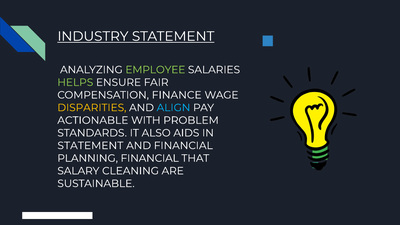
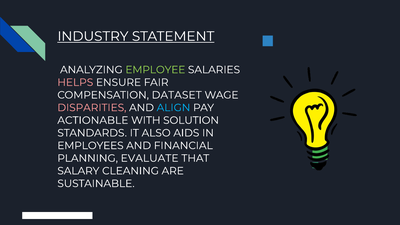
HELPS colour: light green -> pink
FINANCE: FINANCE -> DATASET
DISPARITIES colour: yellow -> pink
PROBLEM: PROBLEM -> SOLUTION
STATEMENT at (90, 146): STATEMENT -> EMPLOYEES
PLANNING FINANCIAL: FINANCIAL -> EVALUATE
